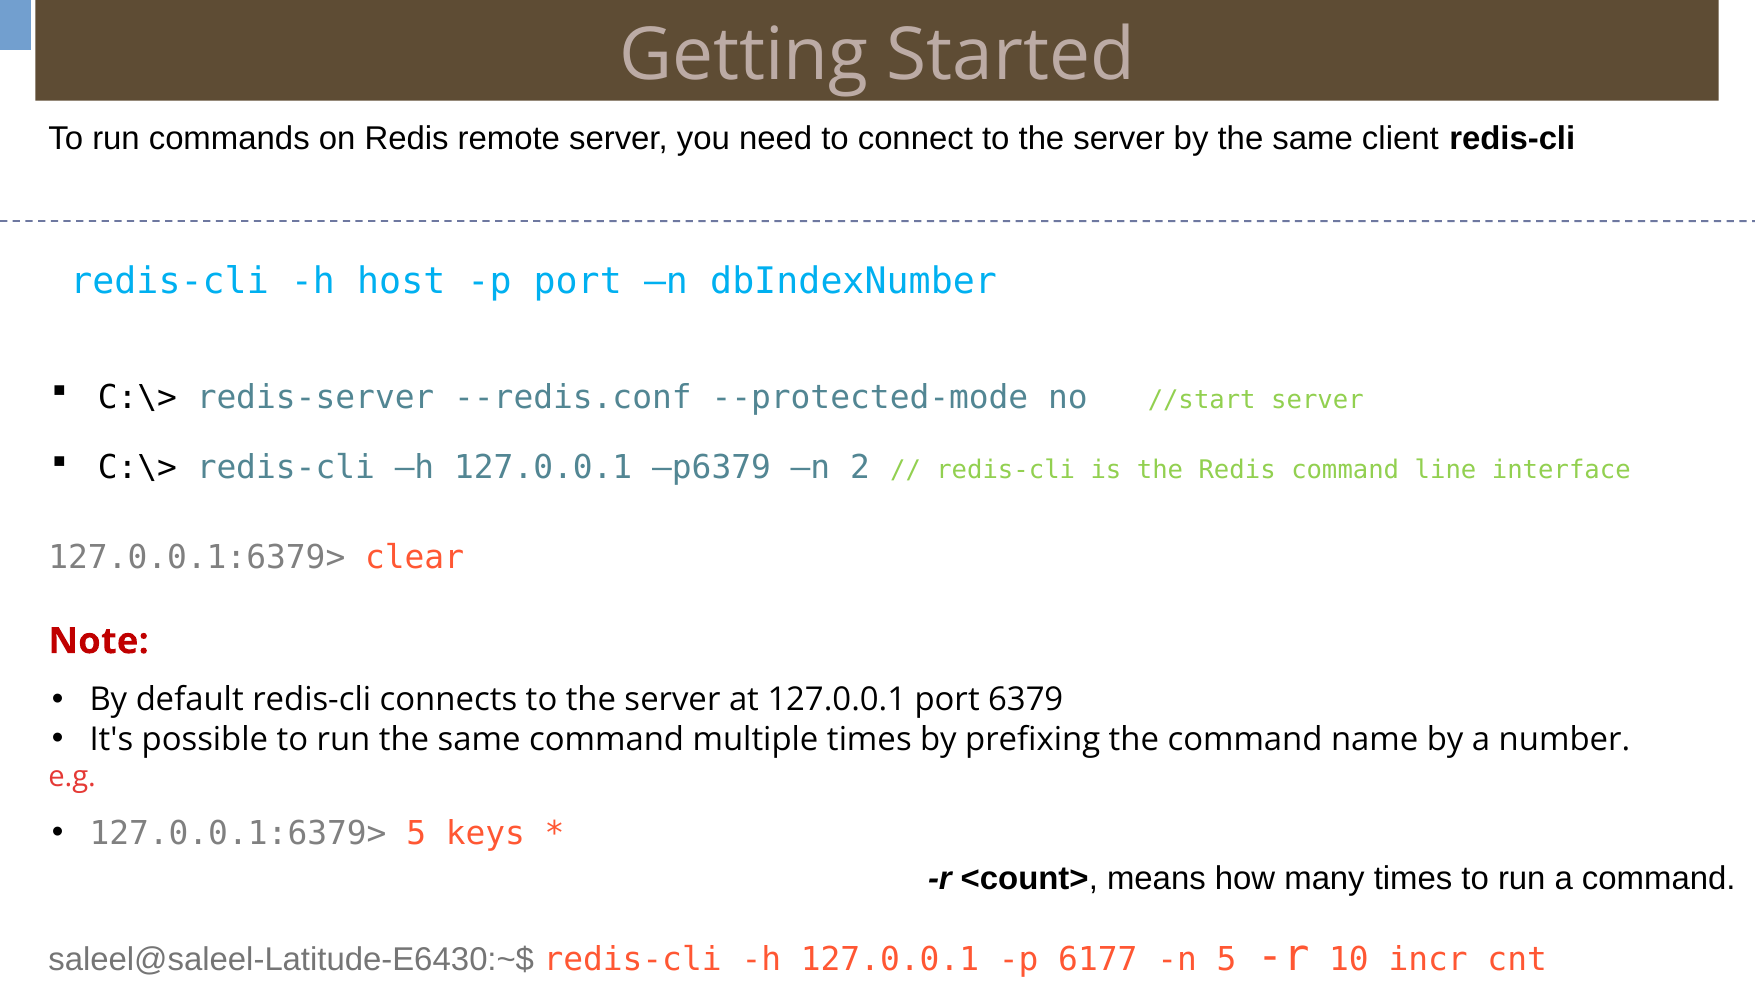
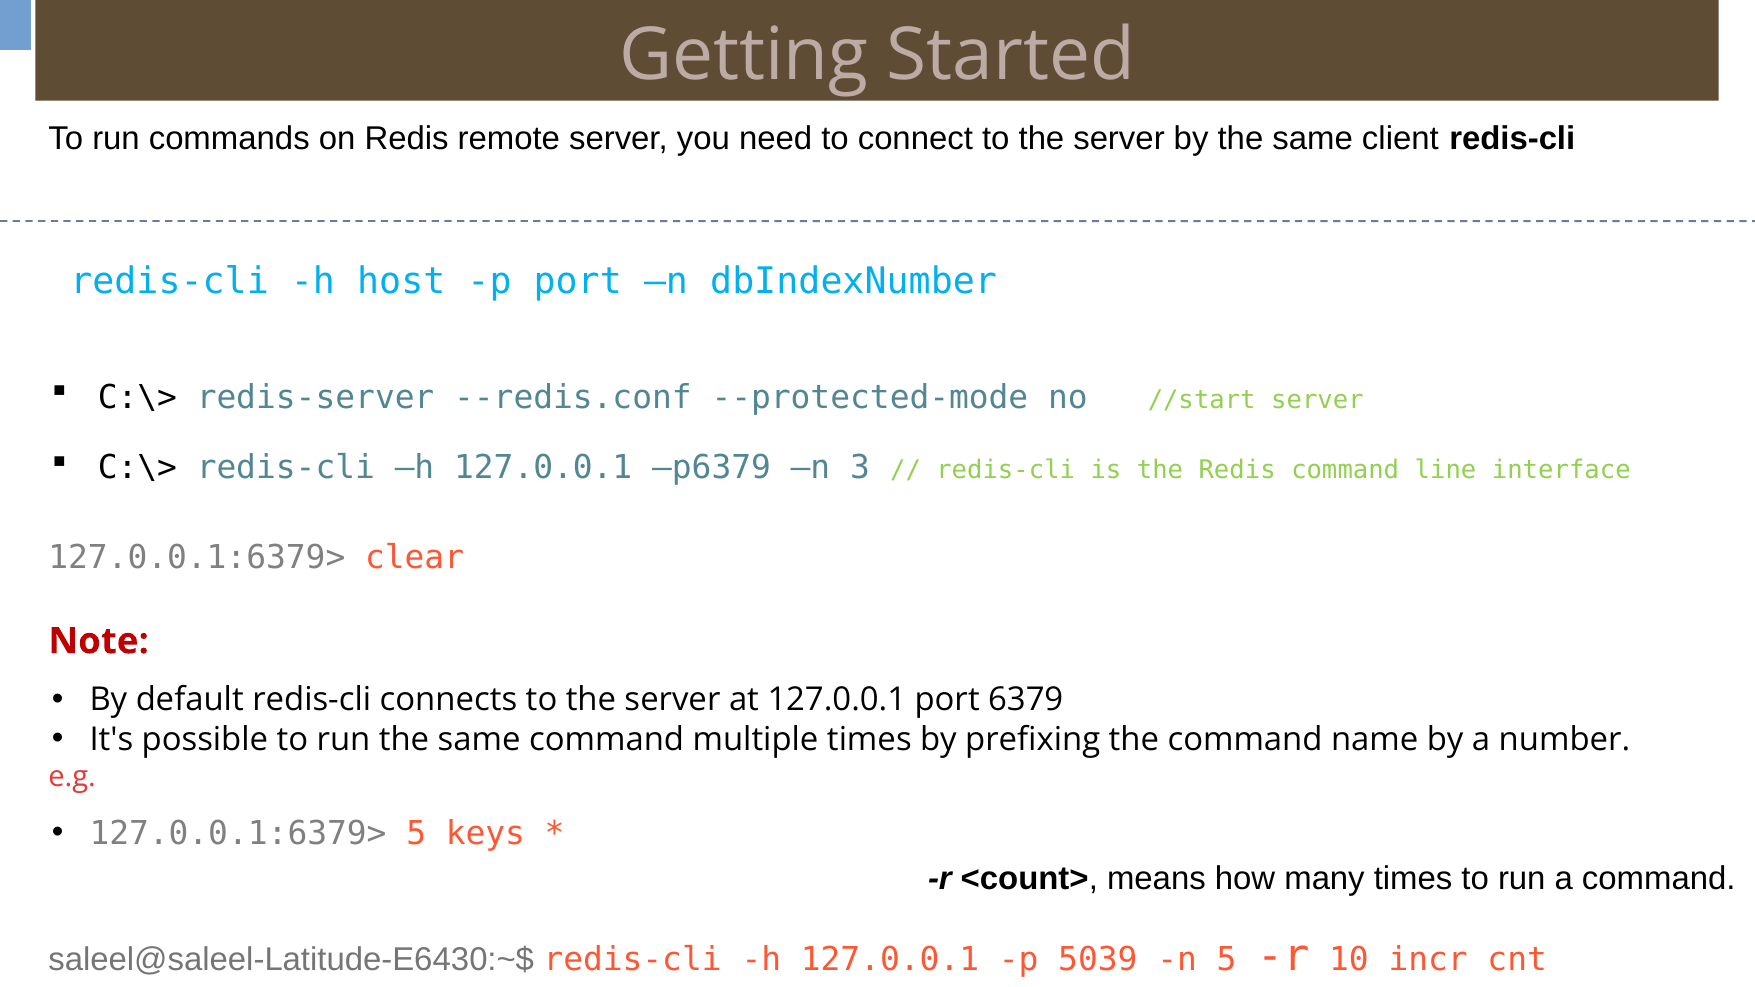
2: 2 -> 3
6177: 6177 -> 5039
